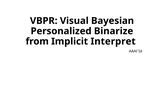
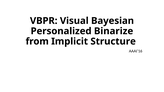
Interpret: Interpret -> Structure
